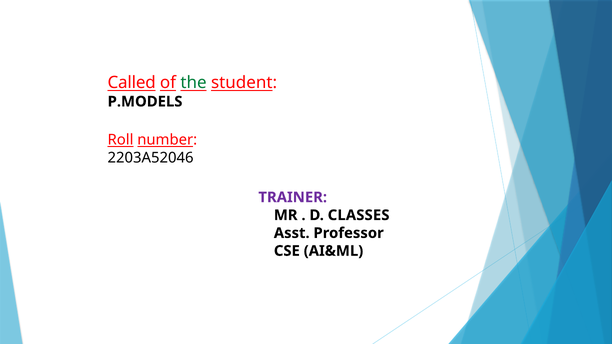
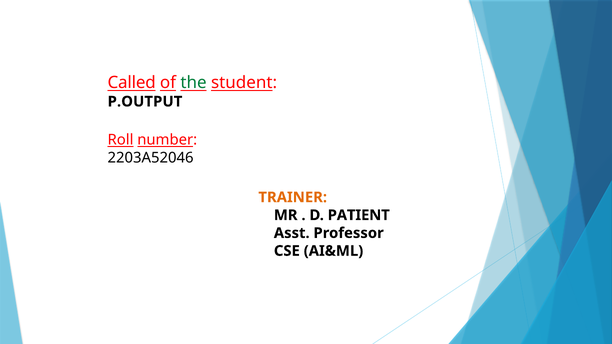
P.MODELS: P.MODELS -> P.OUTPUT
TRAINER colour: purple -> orange
CLASSES: CLASSES -> PATIENT
